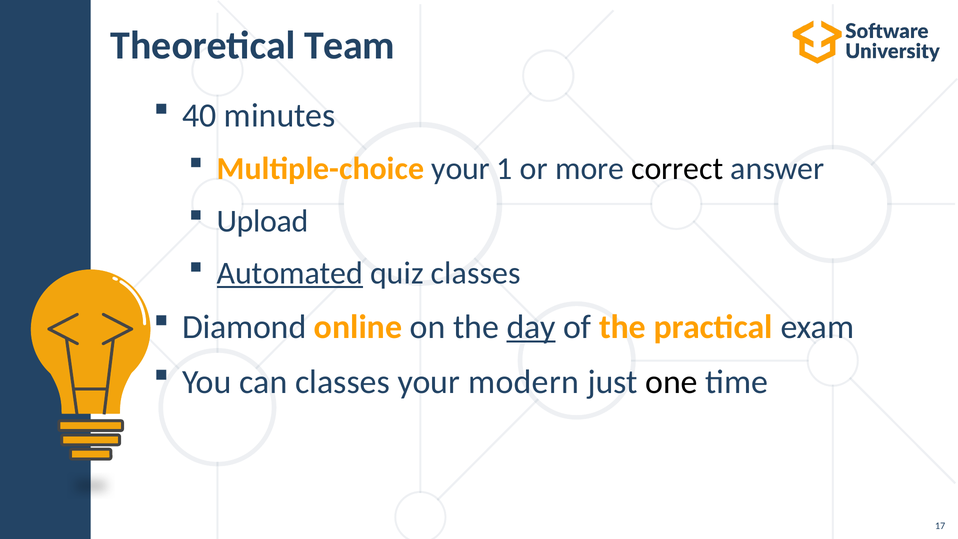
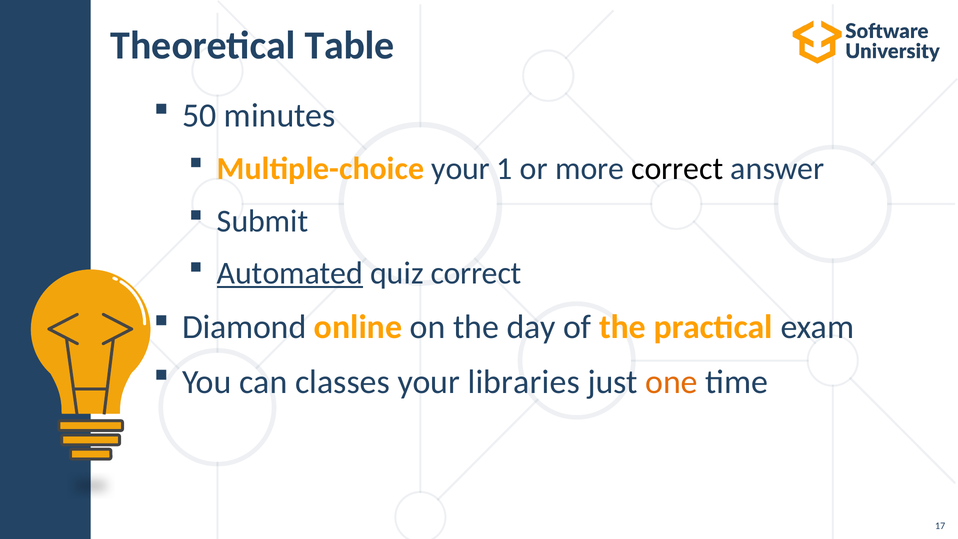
Team: Team -> Table
40: 40 -> 50
Upload: Upload -> Submit
quiz classes: classes -> correct
day underline: present -> none
modern: modern -> libraries
one colour: black -> orange
